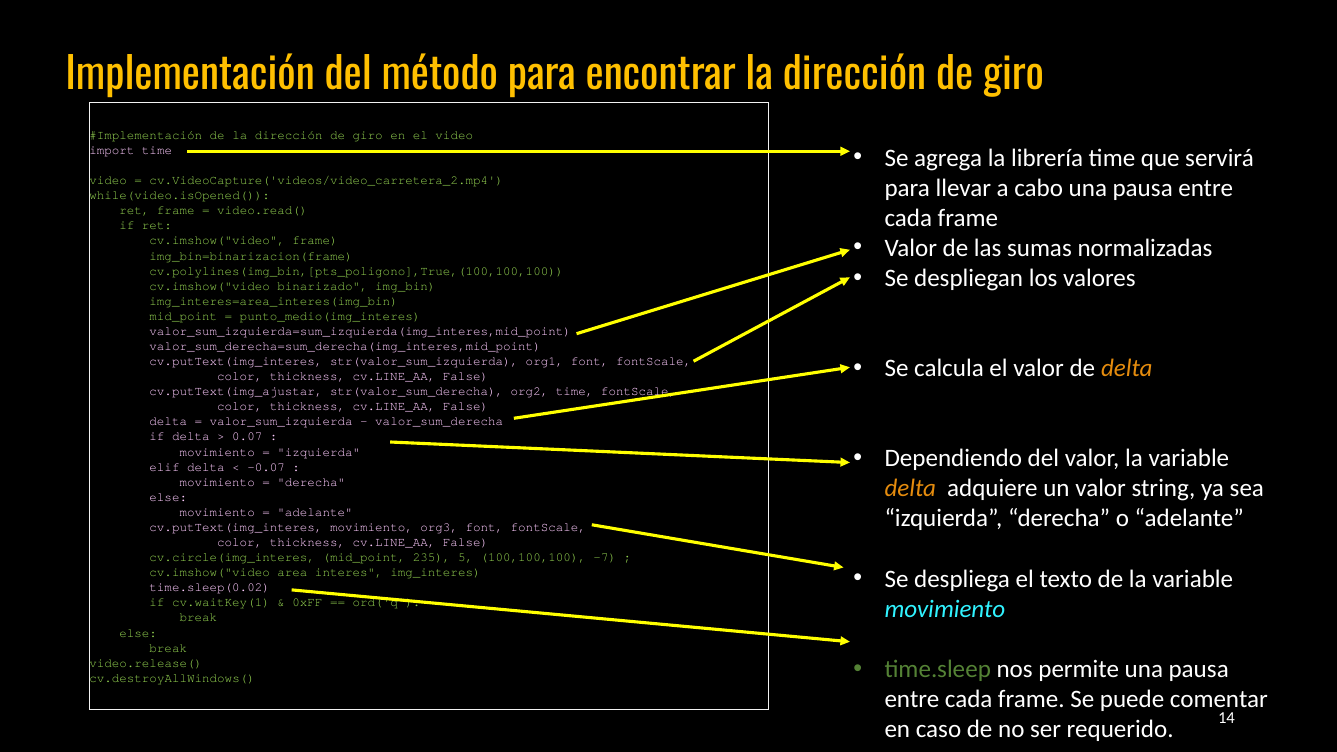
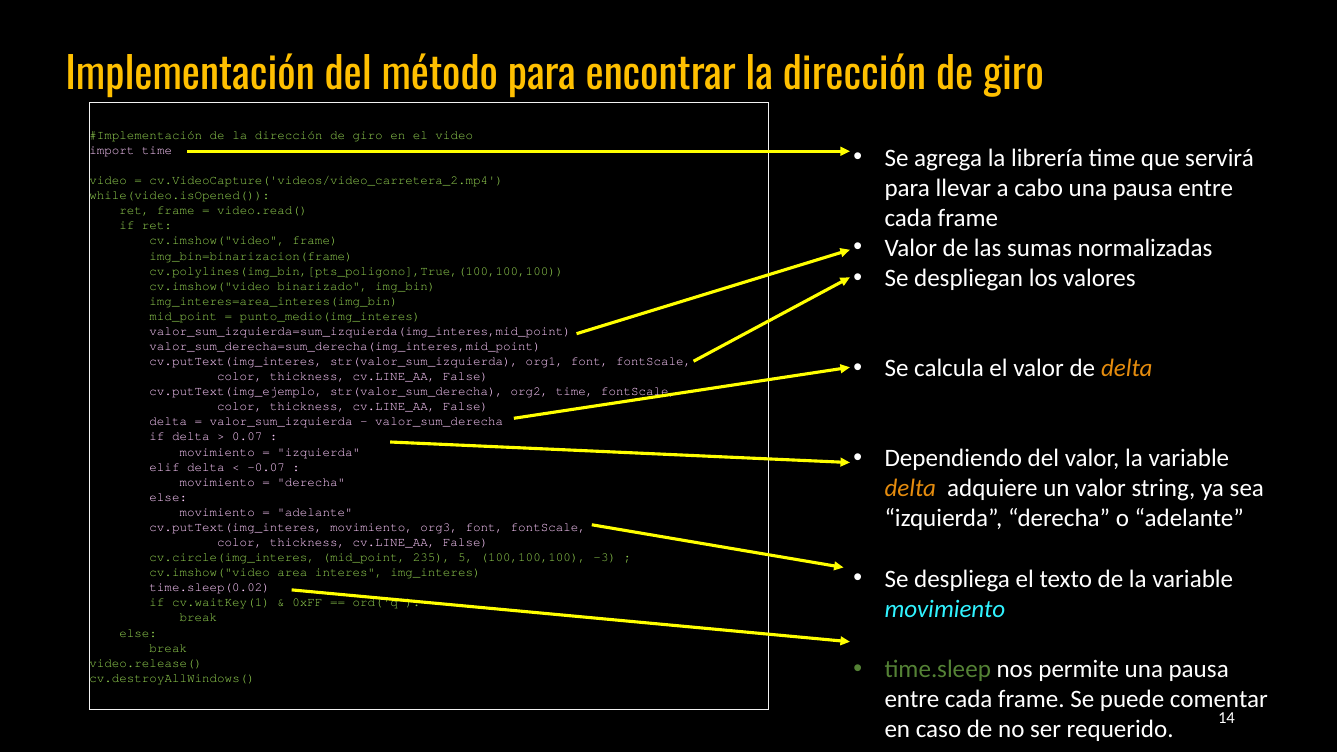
cv.putText(img_ajustar: cv.putText(img_ajustar -> cv.putText(img_ejemplo
-7: -7 -> -3
